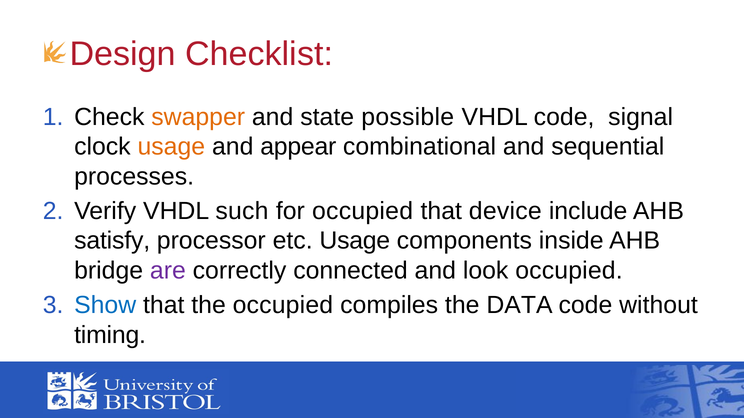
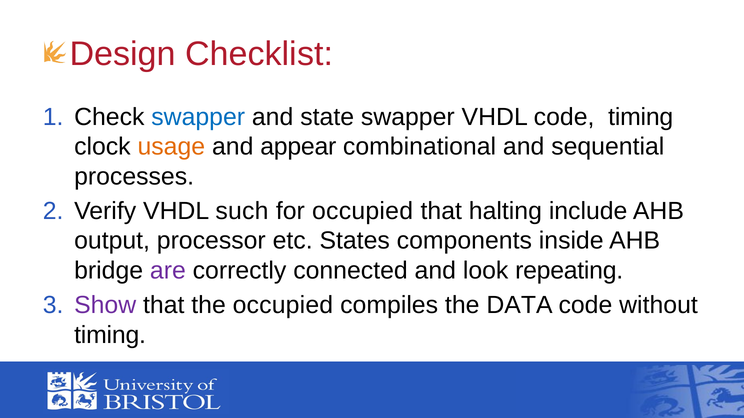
swapper at (198, 117) colour: orange -> blue
state possible: possible -> swapper
code signal: signal -> timing
device: device -> halting
satisfy: satisfy -> output
etc Usage: Usage -> States
look occupied: occupied -> repeating
Show colour: blue -> purple
